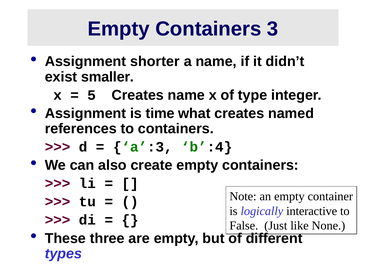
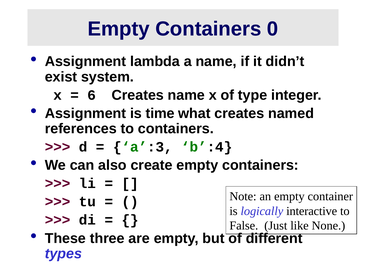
3: 3 -> 0
shorter: shorter -> lambda
smaller: smaller -> system
5: 5 -> 6
